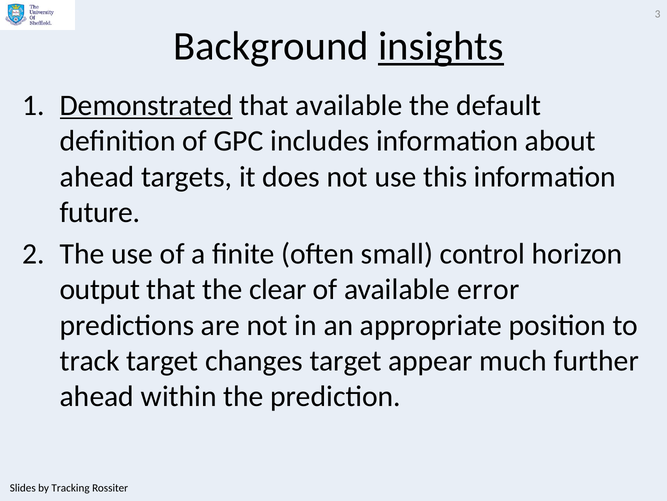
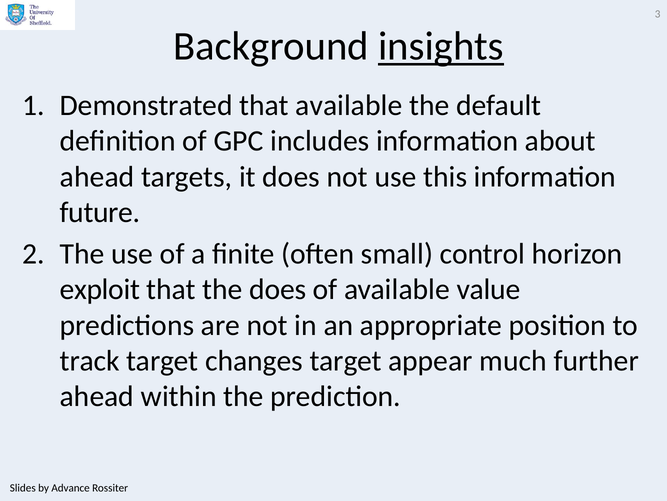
Demonstrated underline: present -> none
output: output -> exploit
the clear: clear -> does
error: error -> value
Tracking: Tracking -> Advance
